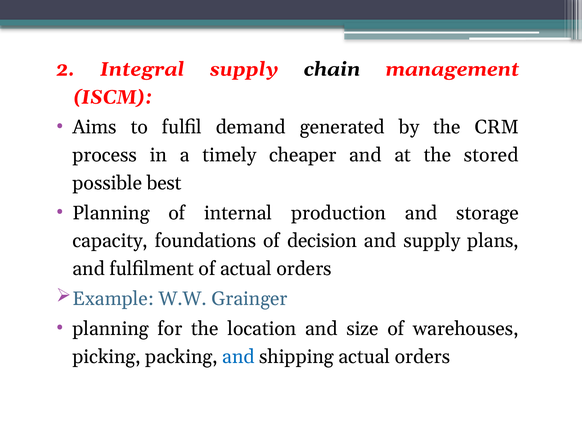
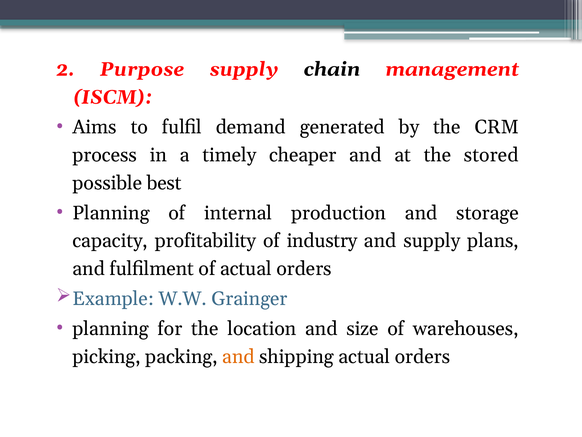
Integral: Integral -> Purpose
foundations: foundations -> profitability
decision: decision -> industry
and at (238, 356) colour: blue -> orange
